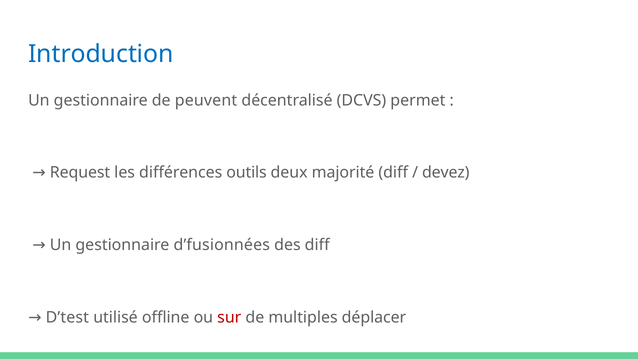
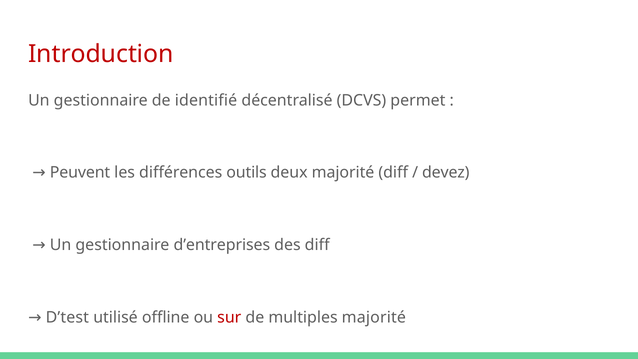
Introduction colour: blue -> red
peuvent: peuvent -> identifié
Request: Request -> Peuvent
d’fusionnées: d’fusionnées -> d’entreprises
multiples déplacer: déplacer -> majorité
